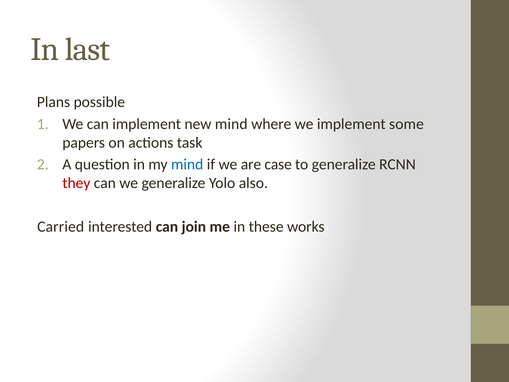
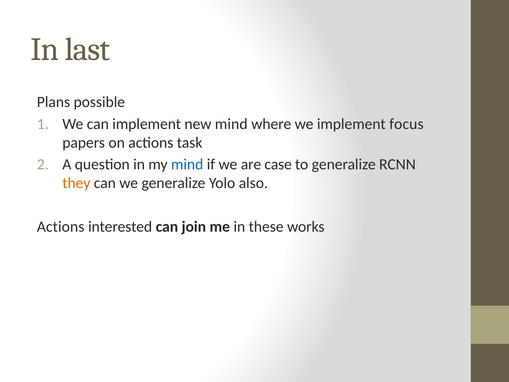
some: some -> focus
they colour: red -> orange
Carried at (61, 226): Carried -> Actions
